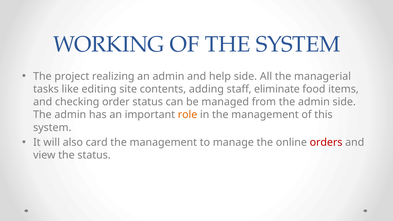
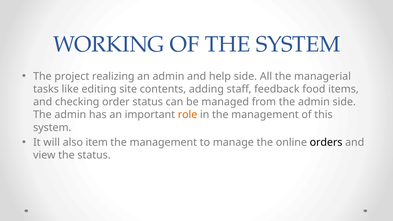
eliminate: eliminate -> feedback
card: card -> item
orders colour: red -> black
